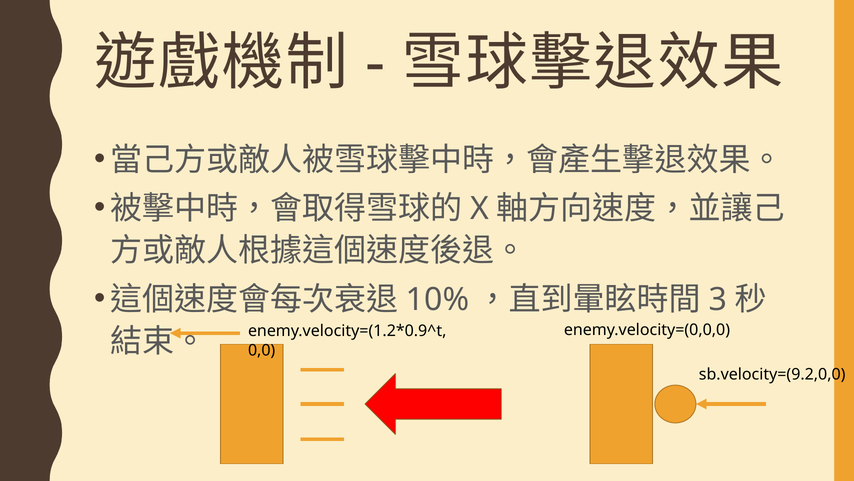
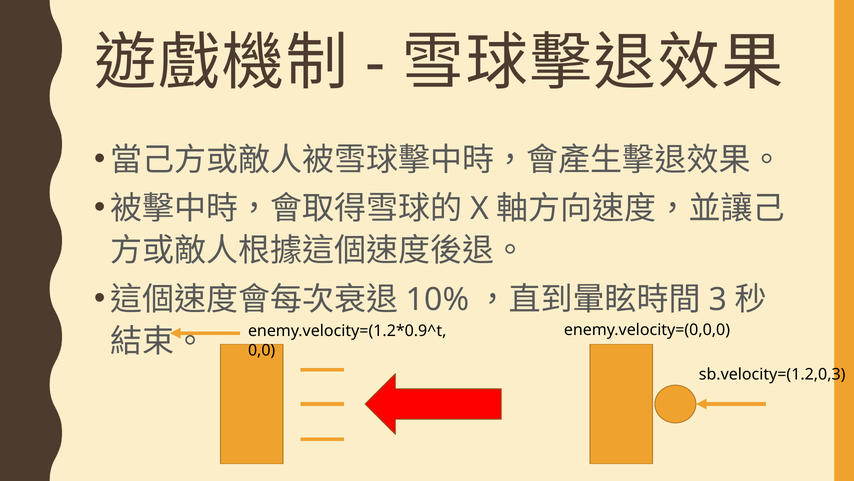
sb.velocity=(9.2,0,0: sb.velocity=(9.2,0,0 -> sb.velocity=(1.2,0,3
